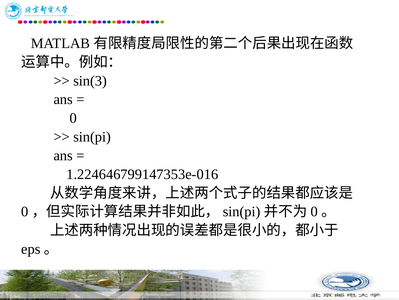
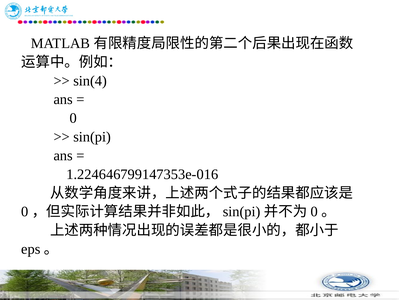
sin(3: sin(3 -> sin(4
